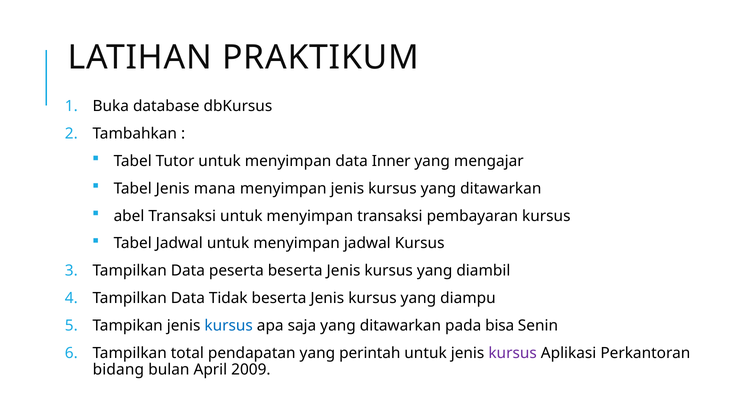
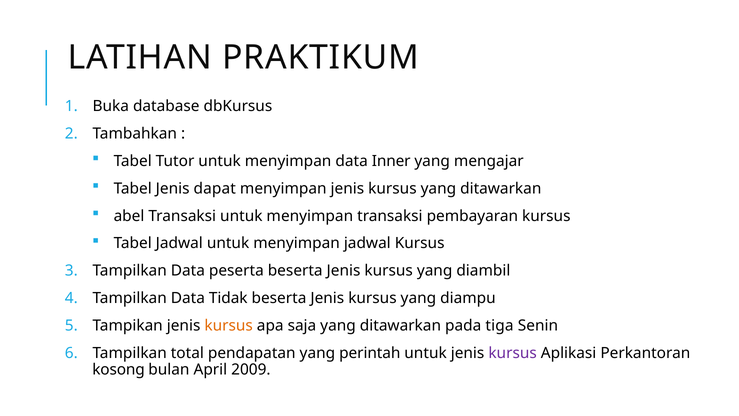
mana: mana -> dapat
kursus at (229, 325) colour: blue -> orange
bisa: bisa -> tiga
bidang: bidang -> kosong
